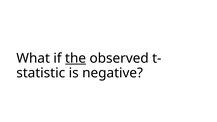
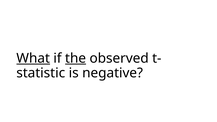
What underline: none -> present
